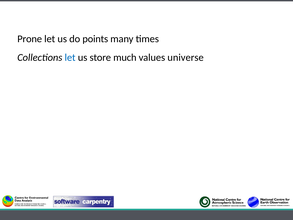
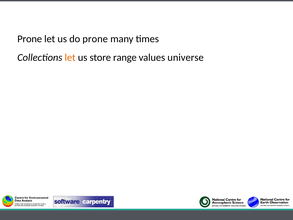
do points: points -> prone
let at (70, 57) colour: blue -> orange
much: much -> range
